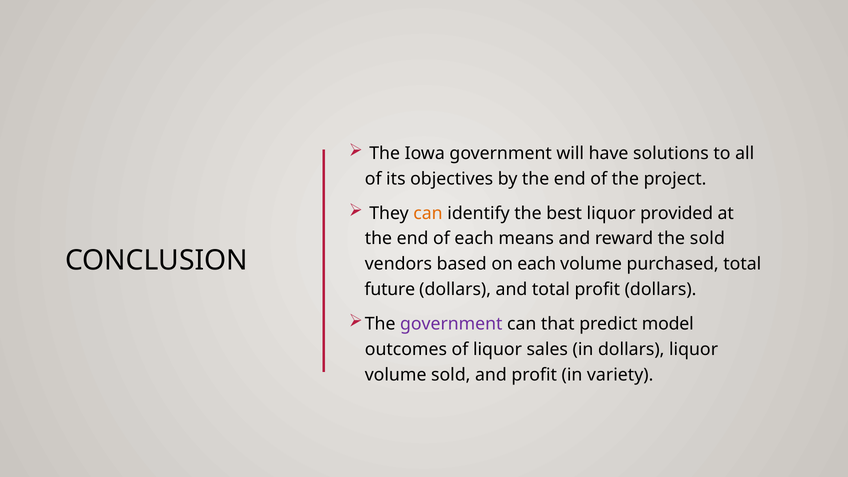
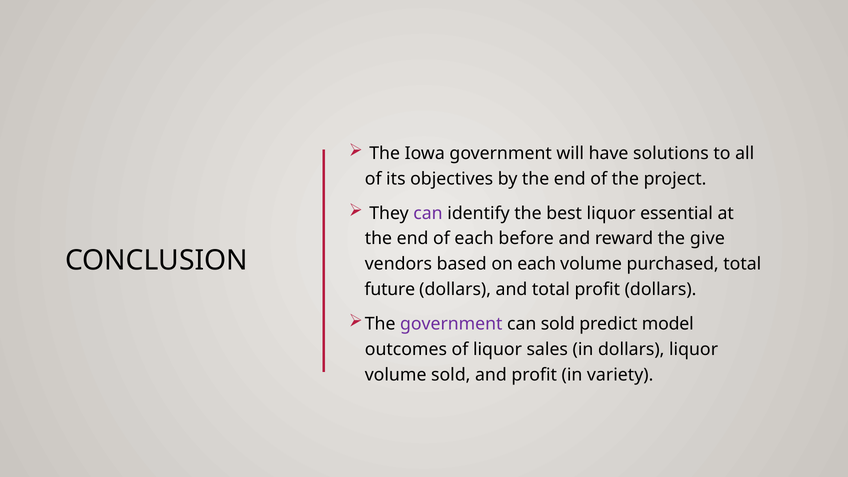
can at (428, 213) colour: orange -> purple
provided: provided -> essential
means: means -> before
the sold: sold -> give
can that: that -> sold
